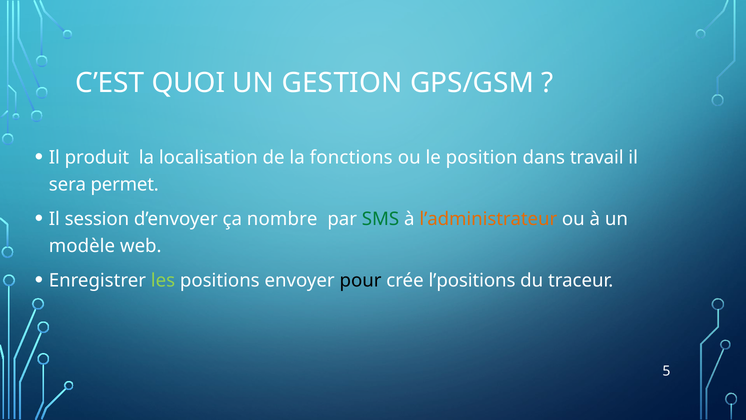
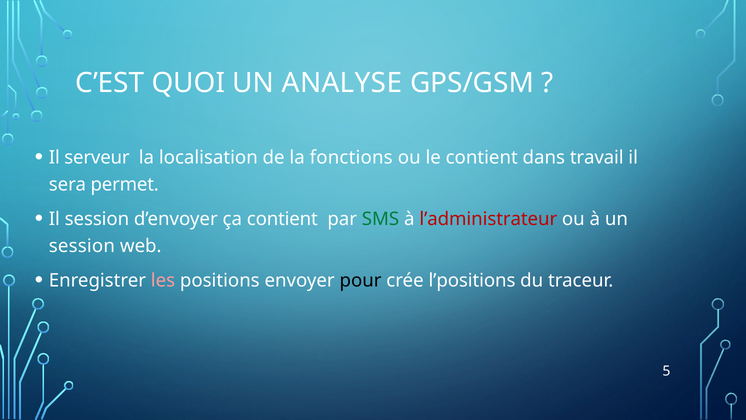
GESTION: GESTION -> ANALYSE
produit: produit -> serveur
le position: position -> contient
ça nombre: nombre -> contient
l’administrateur colour: orange -> red
modèle at (82, 246): modèle -> session
les colour: light green -> pink
